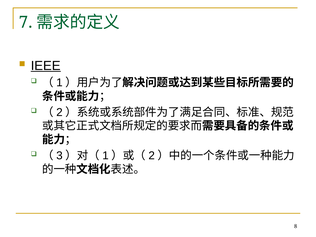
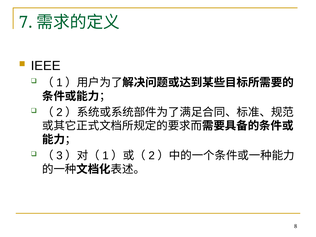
IEEE underline: present -> none
